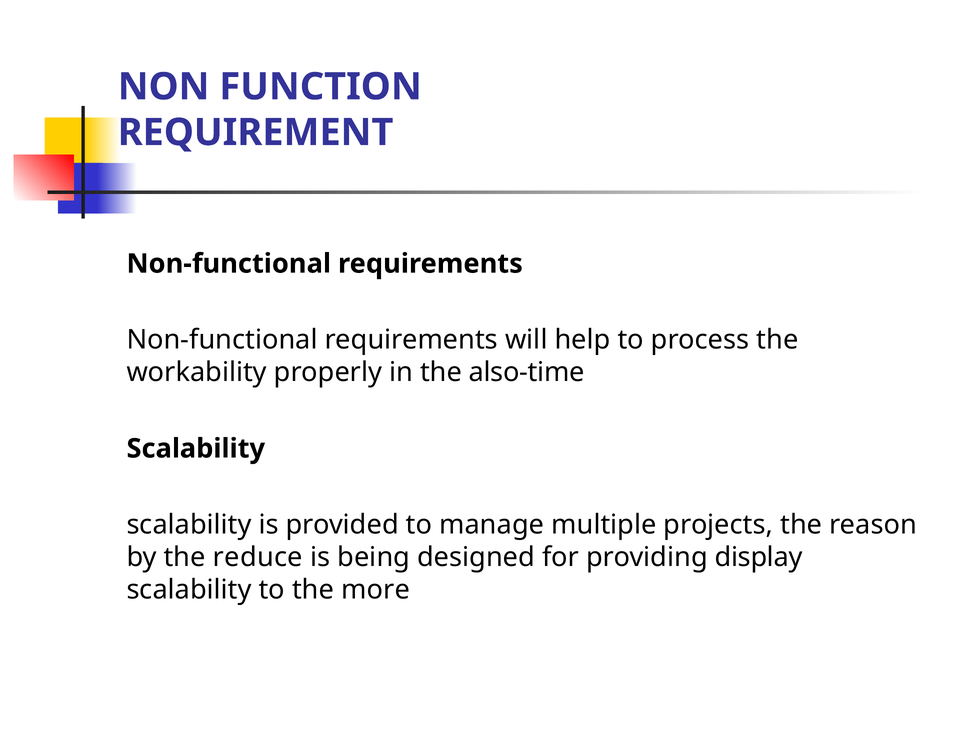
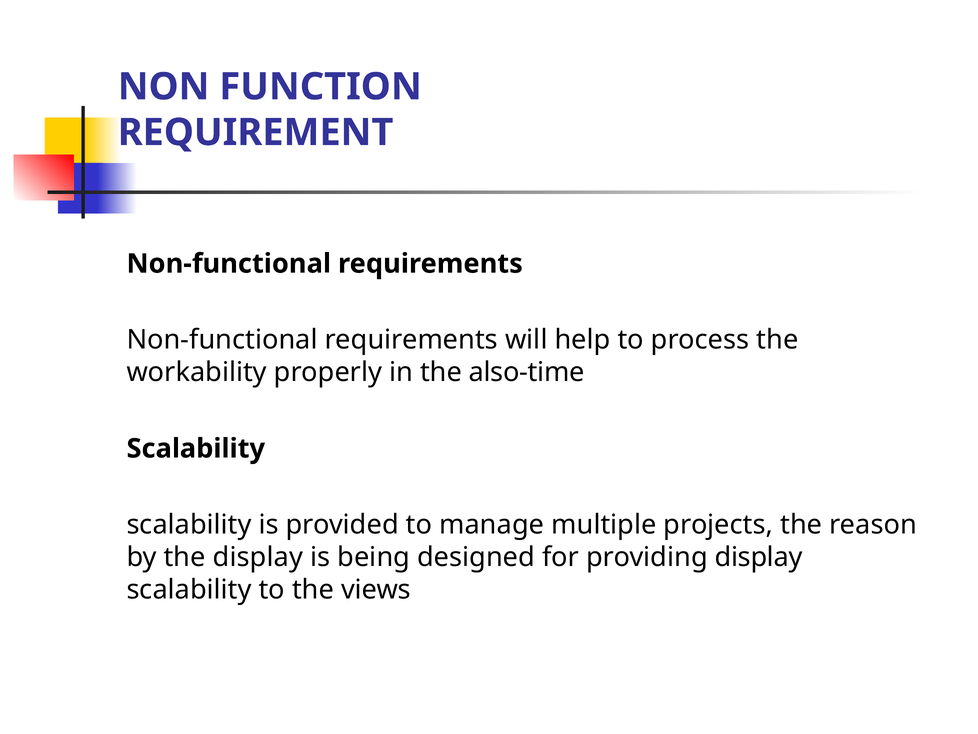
the reduce: reduce -> display
more: more -> views
